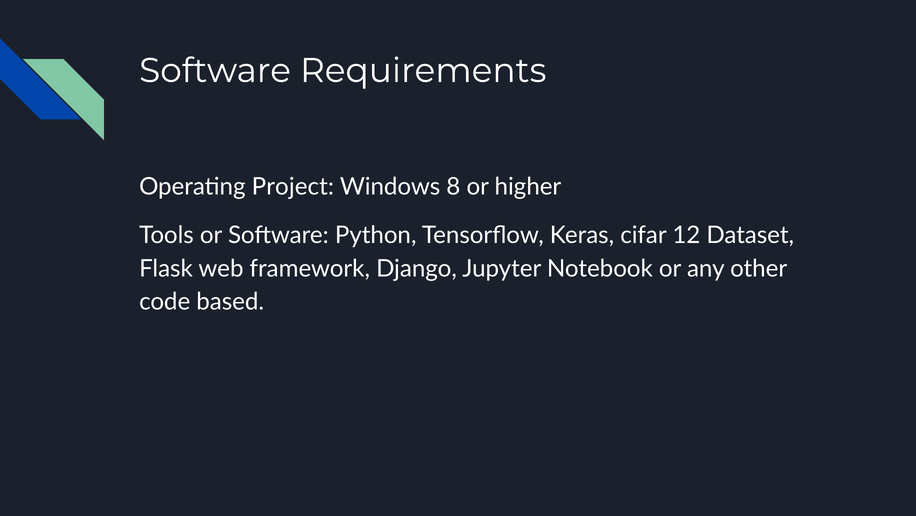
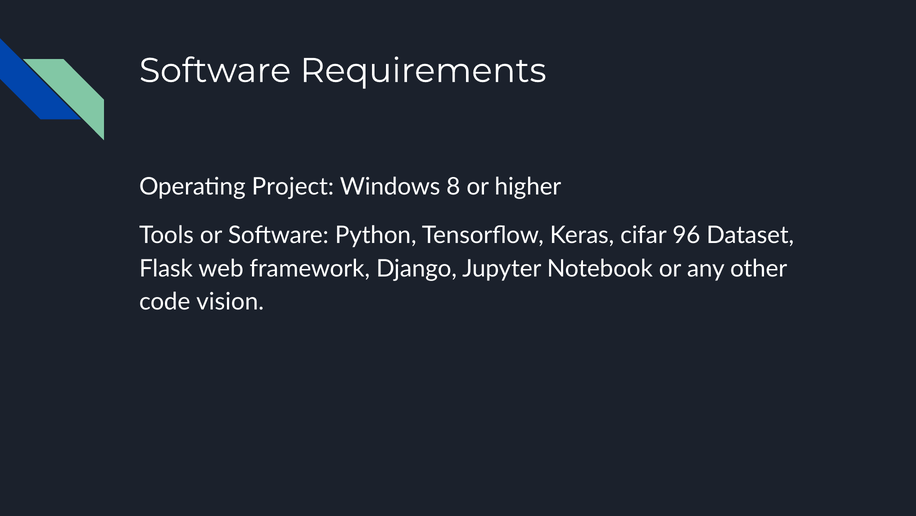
12: 12 -> 96
based: based -> vision
